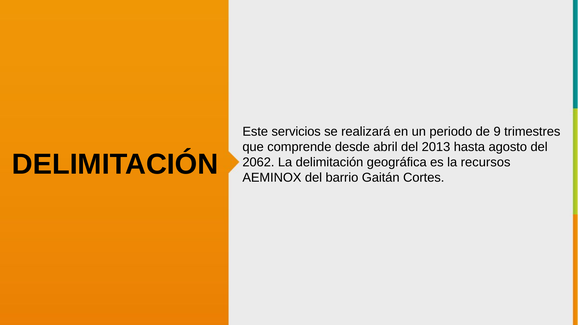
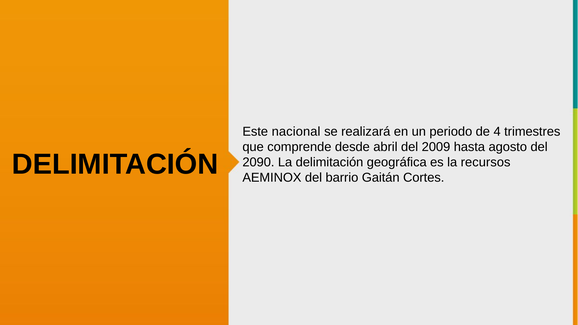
servicios: servicios -> nacional
9: 9 -> 4
2013: 2013 -> 2009
2062: 2062 -> 2090
